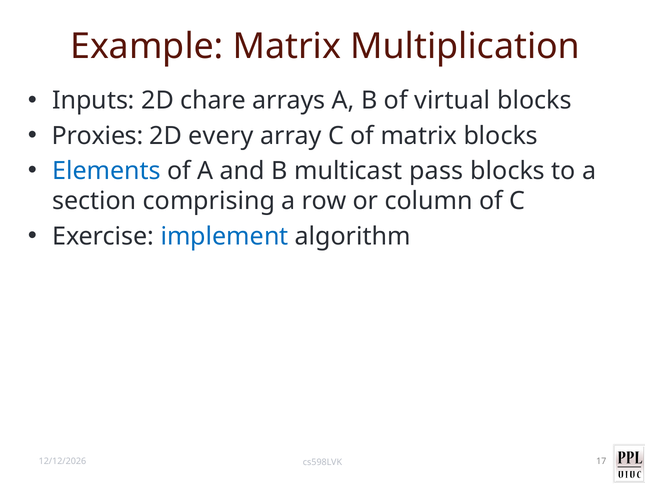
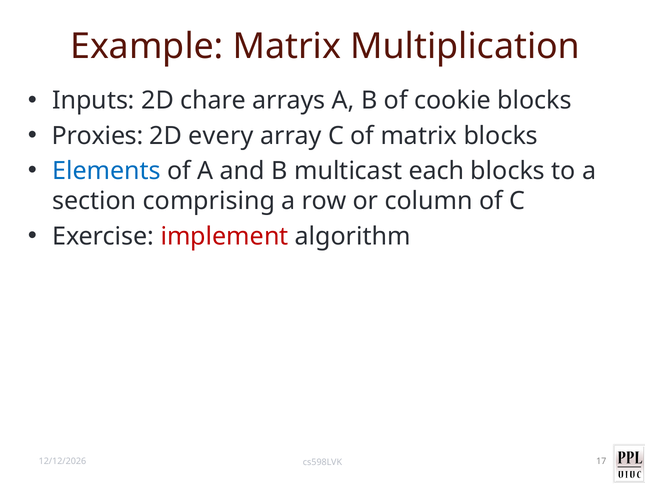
virtual: virtual -> cookie
pass: pass -> each
implement colour: blue -> red
